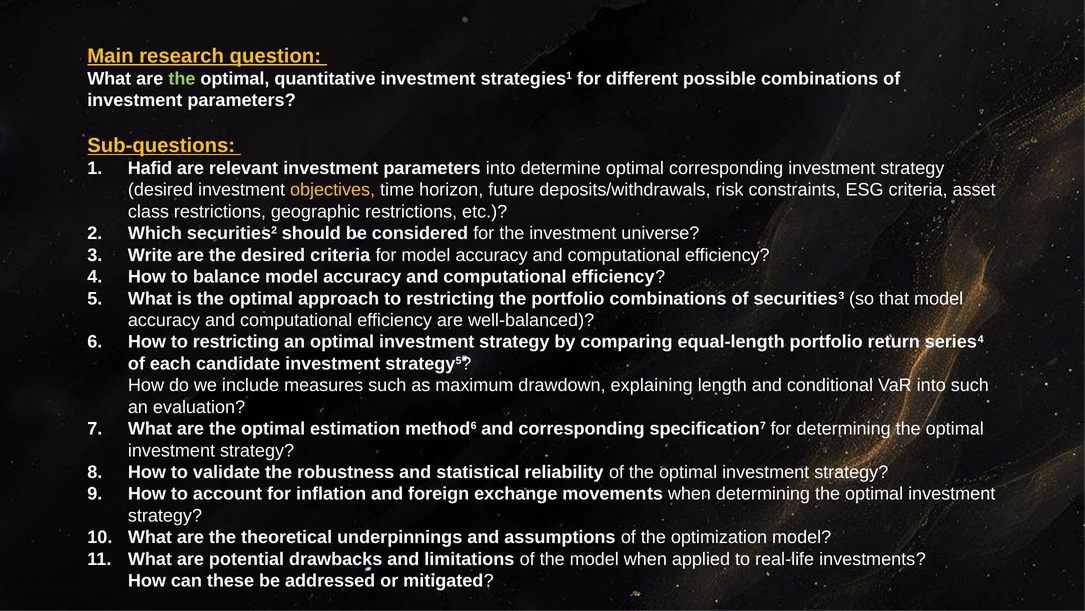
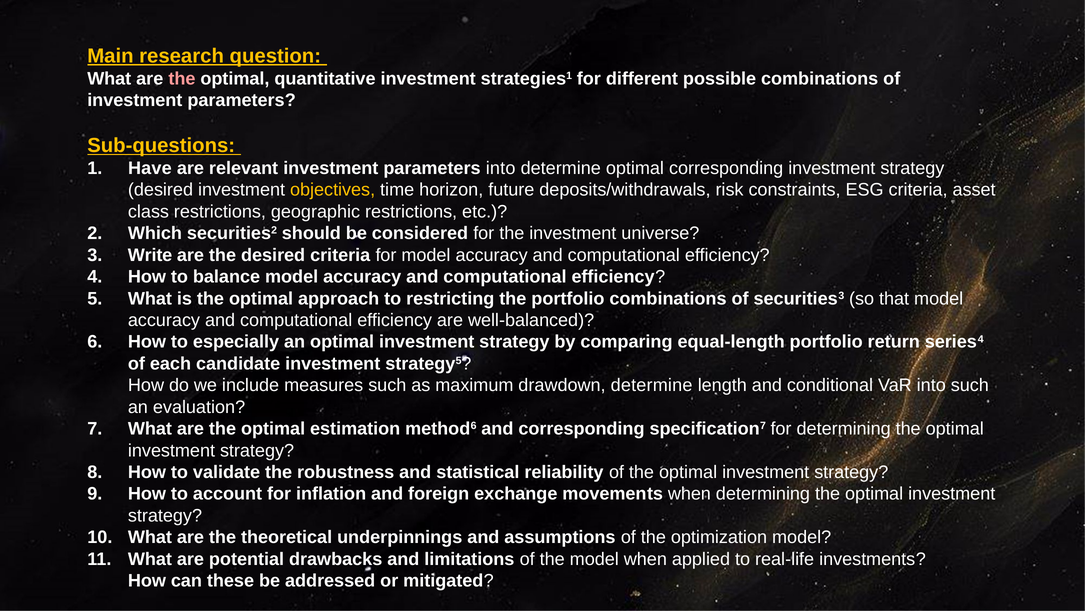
the at (182, 79) colour: light green -> pink
Hafid: Hafid -> Have
How to restricting: restricting -> especially
drawdown explaining: explaining -> determine
